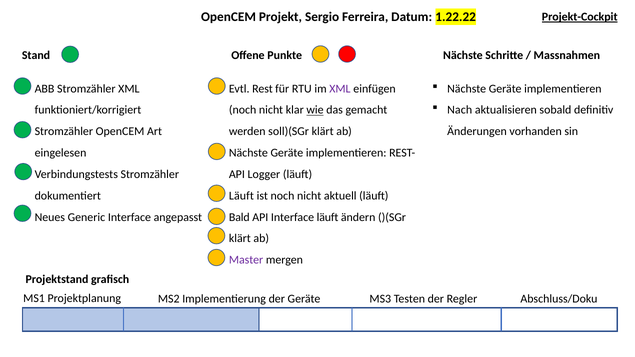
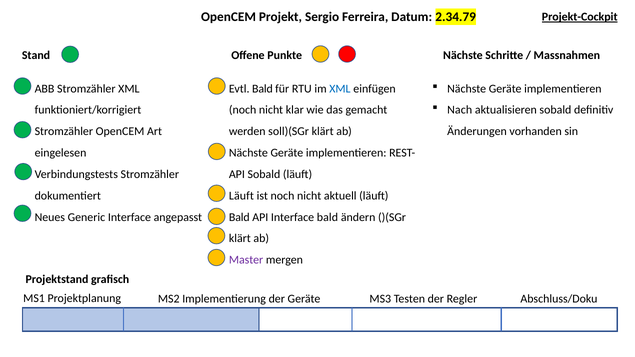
1.22.22: 1.22.22 -> 2.34.79
Evtl Rest: Rest -> Bald
XML at (340, 89) colour: purple -> blue
wie underline: present -> none
API Logger: Logger -> Sobald
Interface läuft: läuft -> bald
